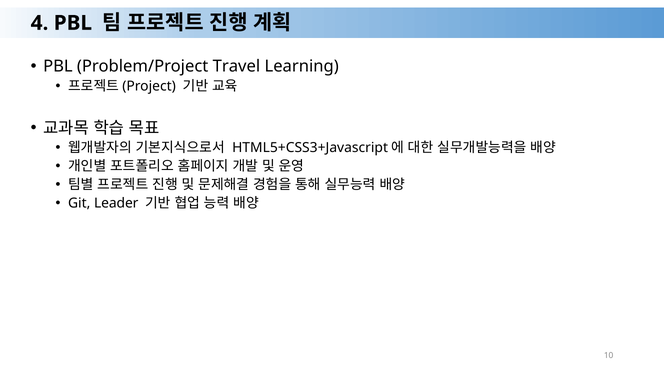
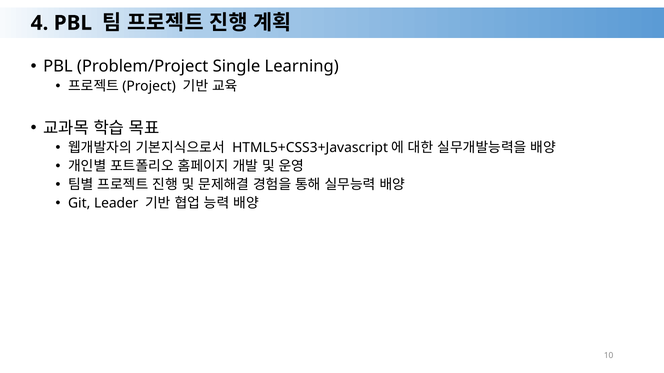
Travel: Travel -> Single
